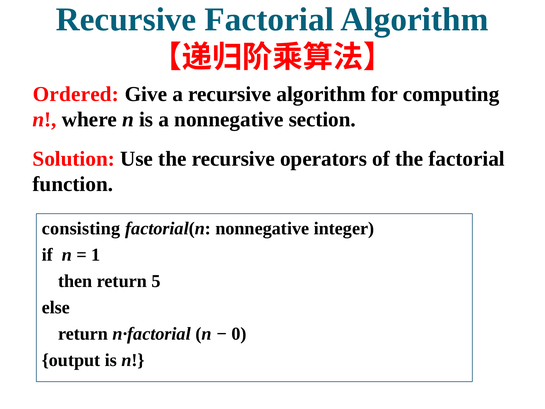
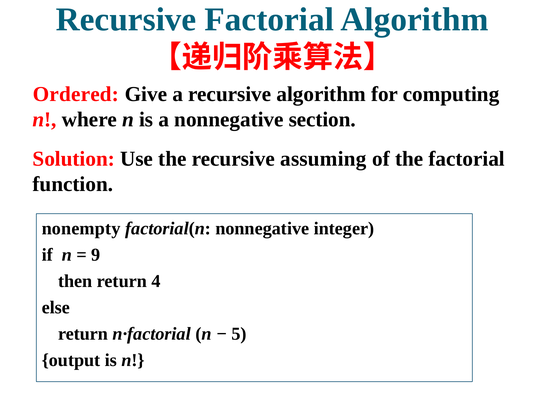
operators: operators -> assuming
consisting: consisting -> nonempty
1: 1 -> 9
5: 5 -> 4
0: 0 -> 5
